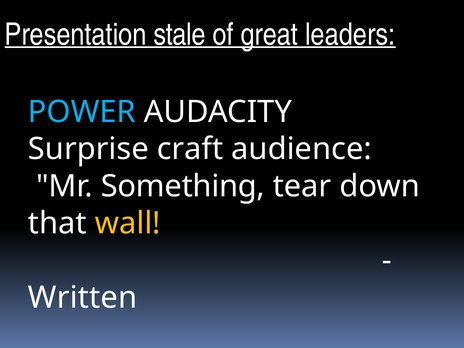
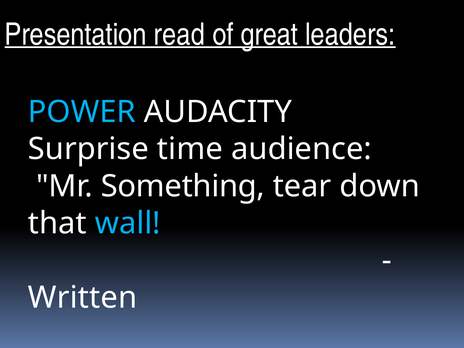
stale: stale -> read
craft: craft -> time
wall colour: yellow -> light blue
